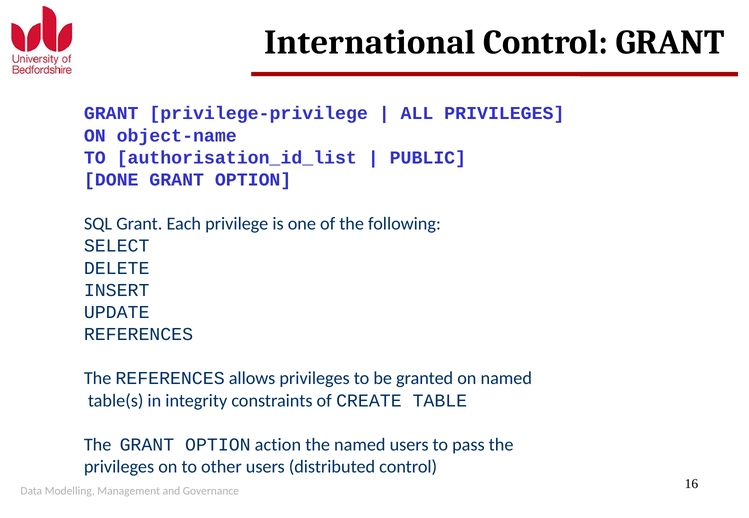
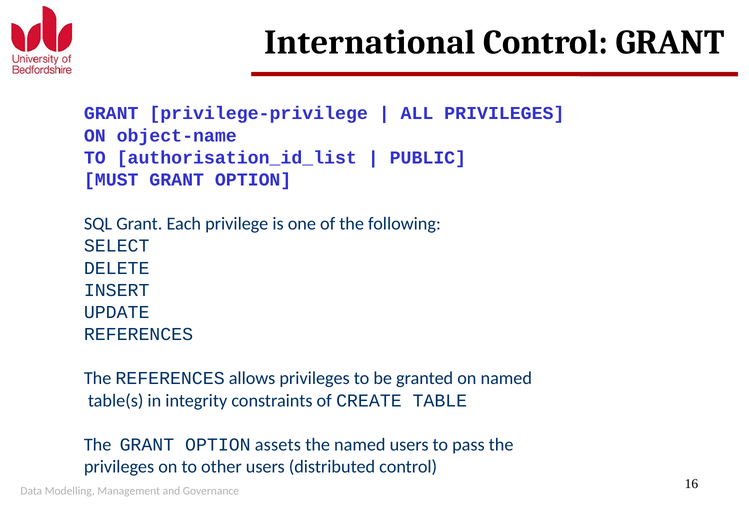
DONE: DONE -> MUST
action: action -> assets
